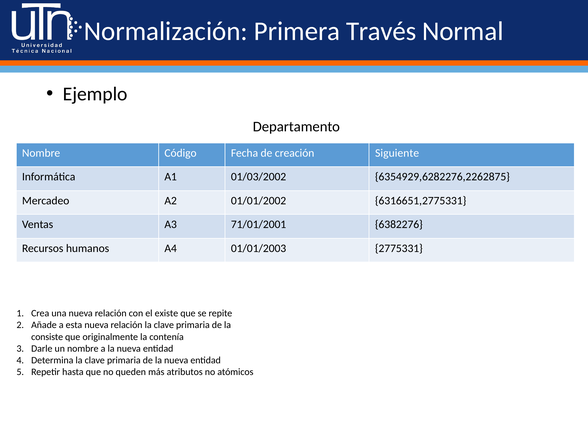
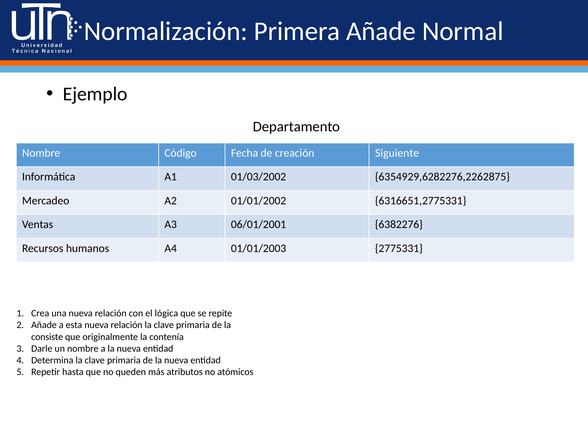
Primera Través: Través -> Añade
71/01/2001: 71/01/2001 -> 06/01/2001
existe: existe -> lógica
